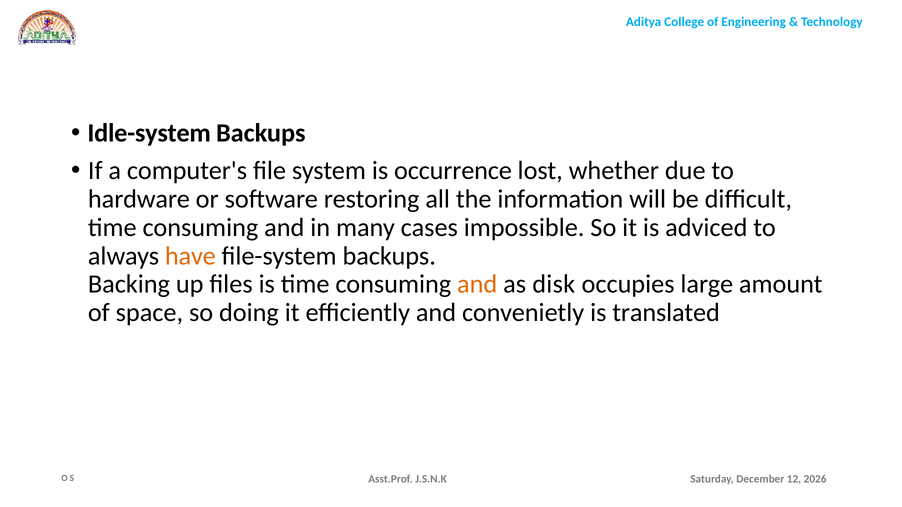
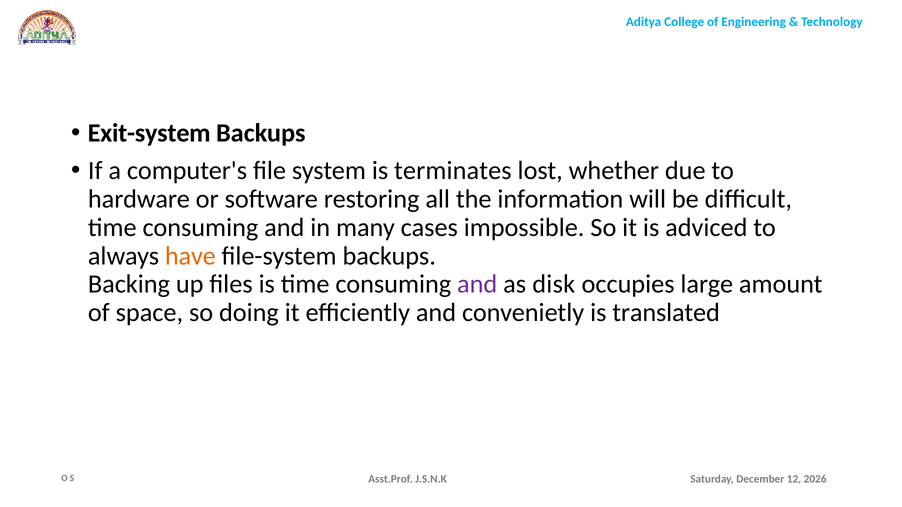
Idle-system: Idle-system -> Exit-system
occurrence: occurrence -> terminates
and at (477, 284) colour: orange -> purple
